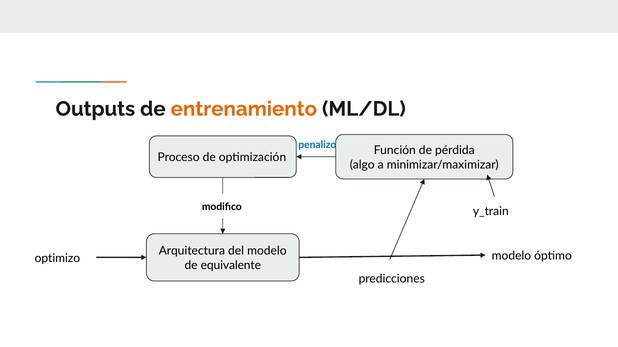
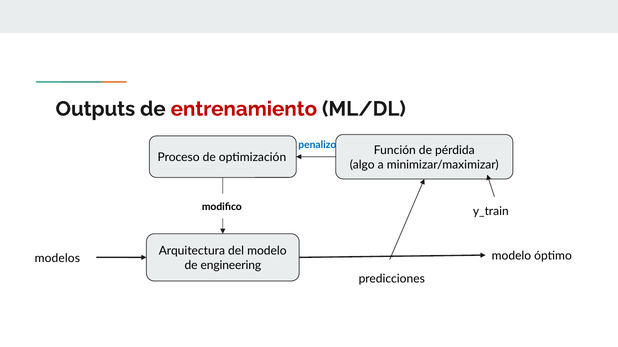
entrenamiento colour: orange -> red
optimizo: optimizo -> modelos
equivalente: equivalente -> engineering
